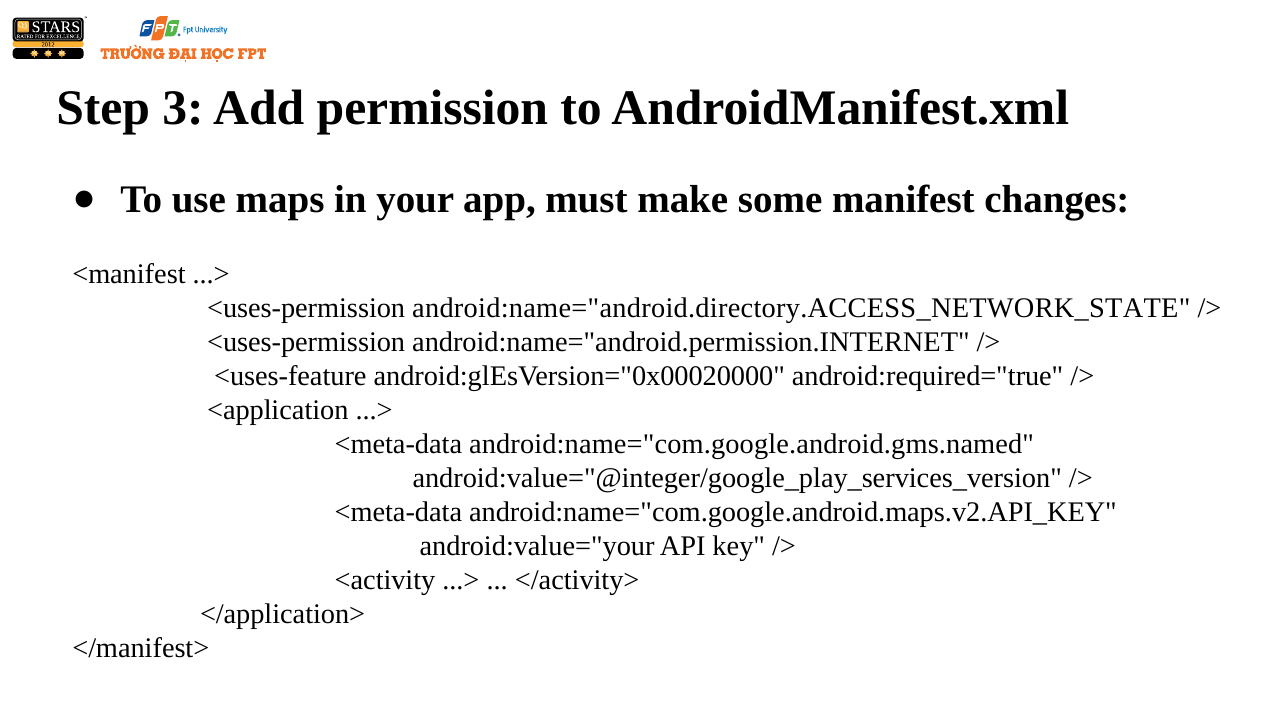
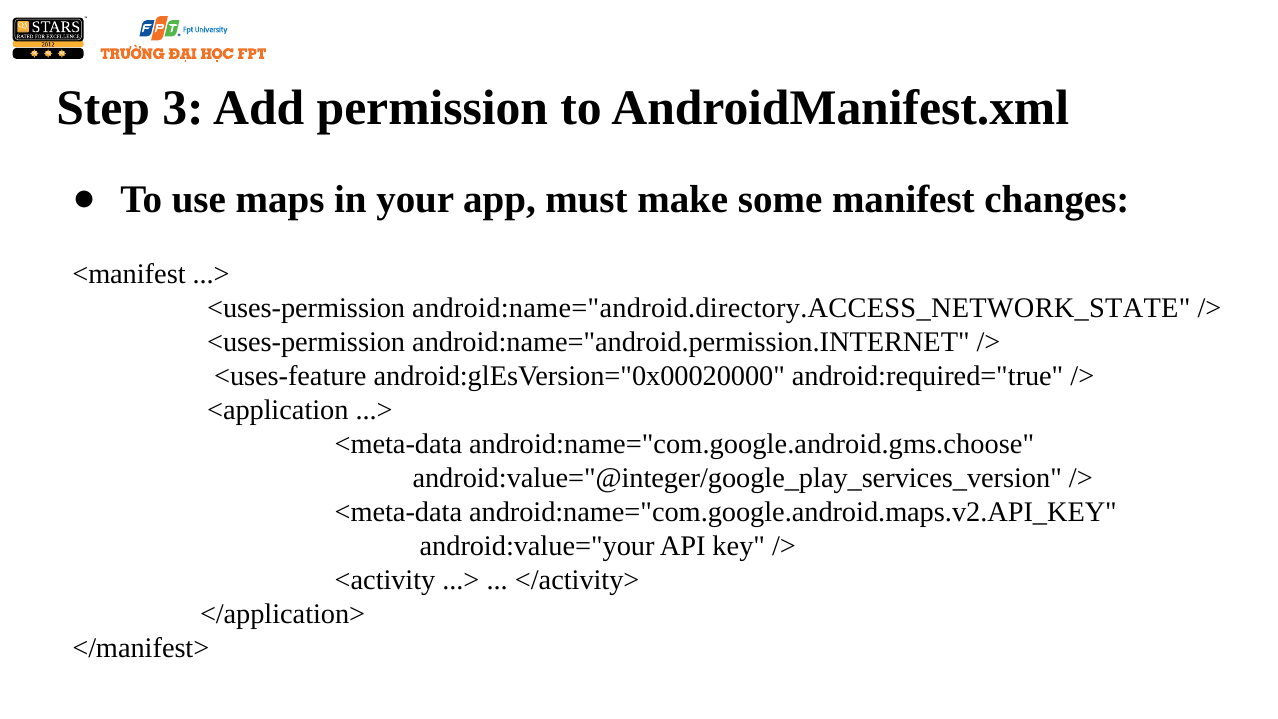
android:name="com.google.android.gms.named: android:name="com.google.android.gms.named -> android:name="com.google.android.gms.choose
